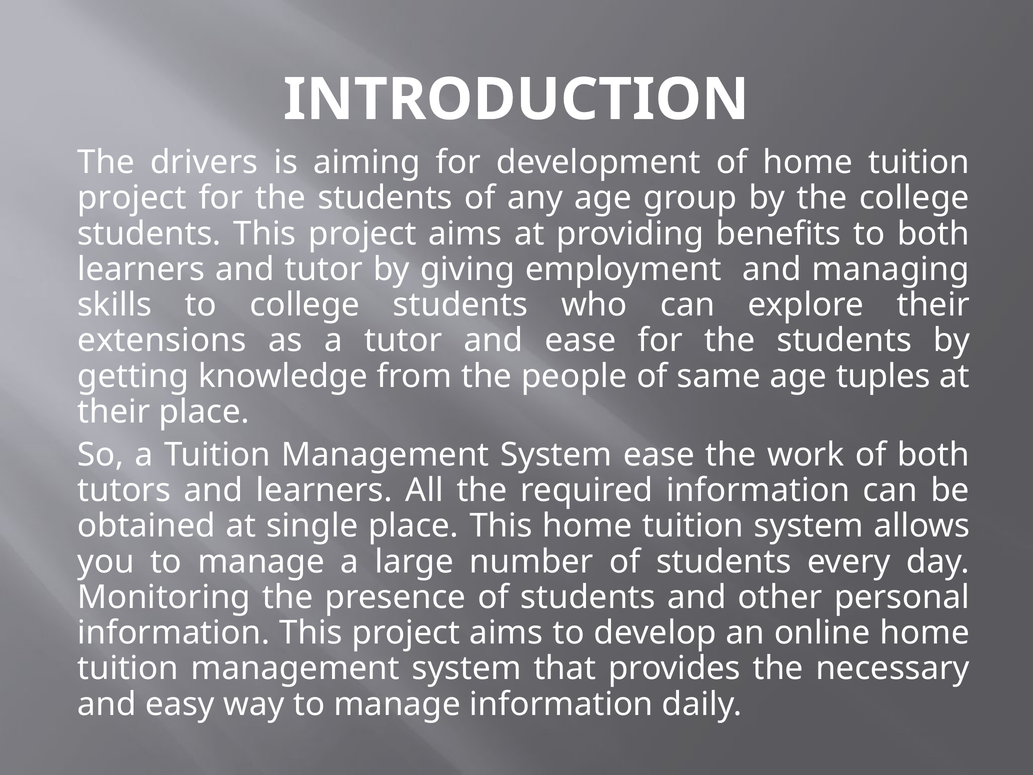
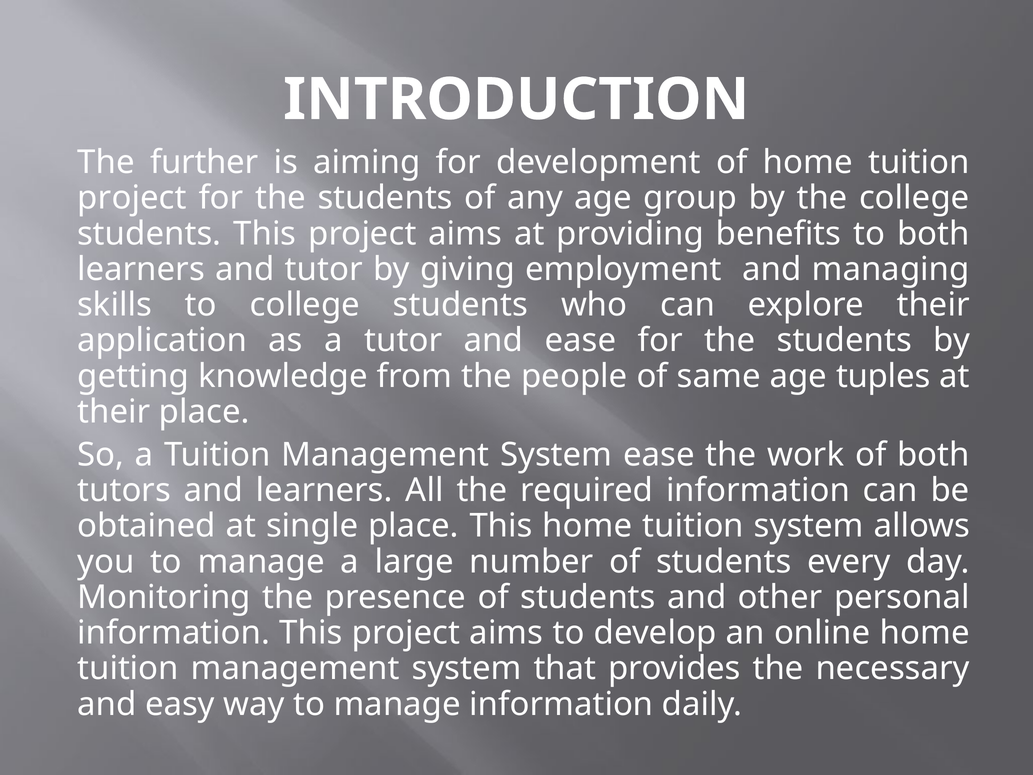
drivers: drivers -> further
extensions: extensions -> application
